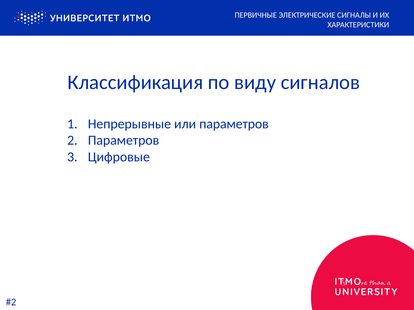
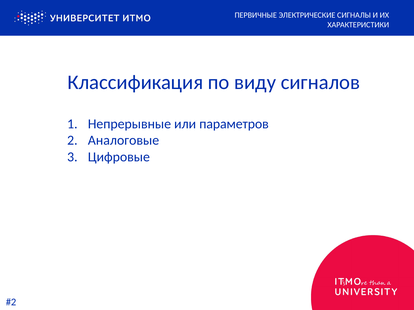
2 Параметров: Параметров -> Аналоговые
